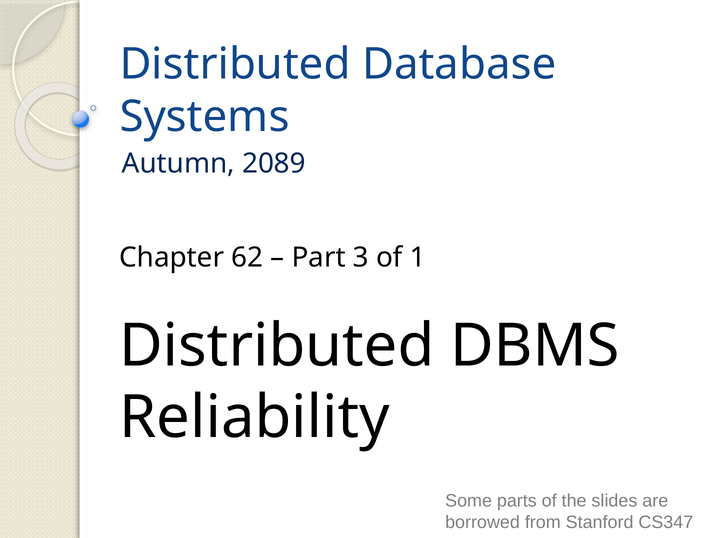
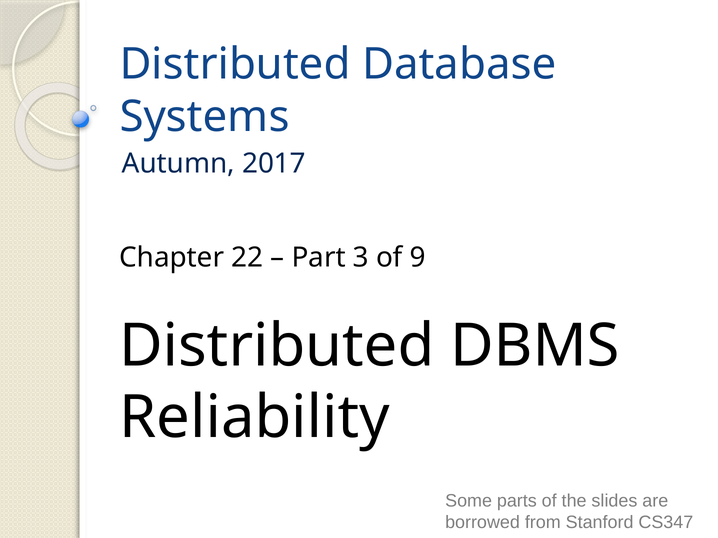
2089: 2089 -> 2017
62: 62 -> 22
1: 1 -> 9
